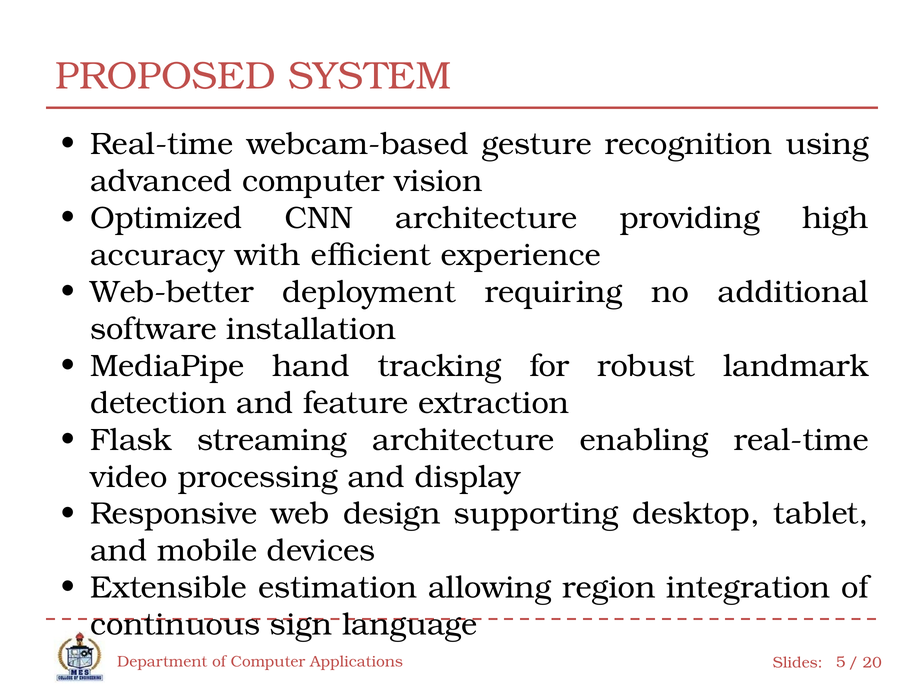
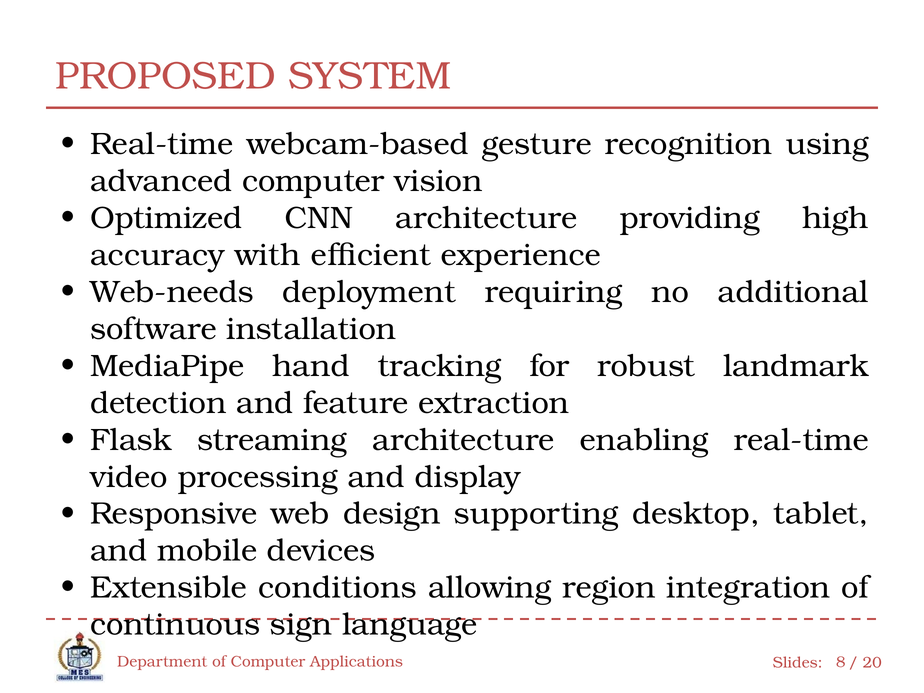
Web-better: Web-better -> Web-needs
estimation: estimation -> conditions
5: 5 -> 8
